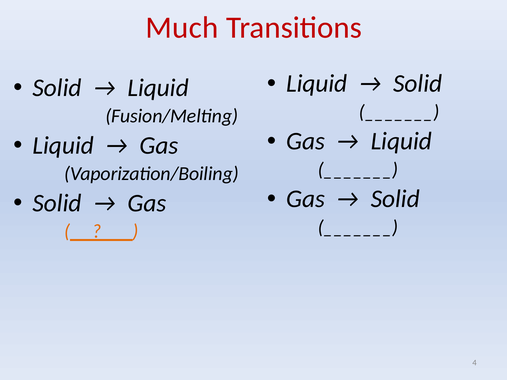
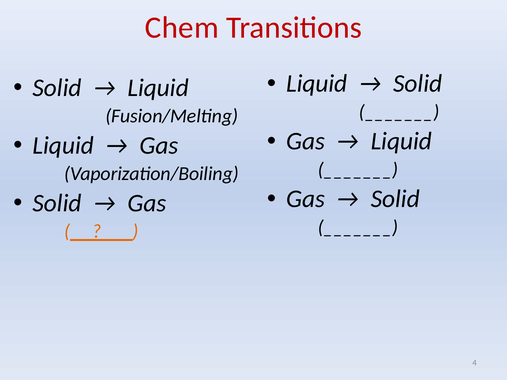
Much: Much -> Chem
